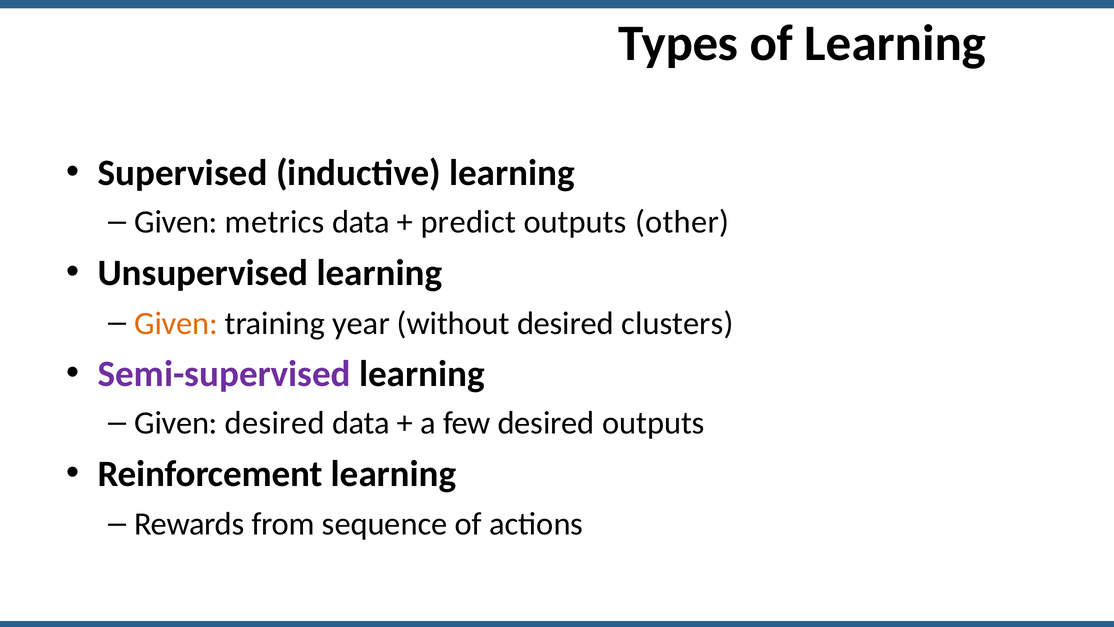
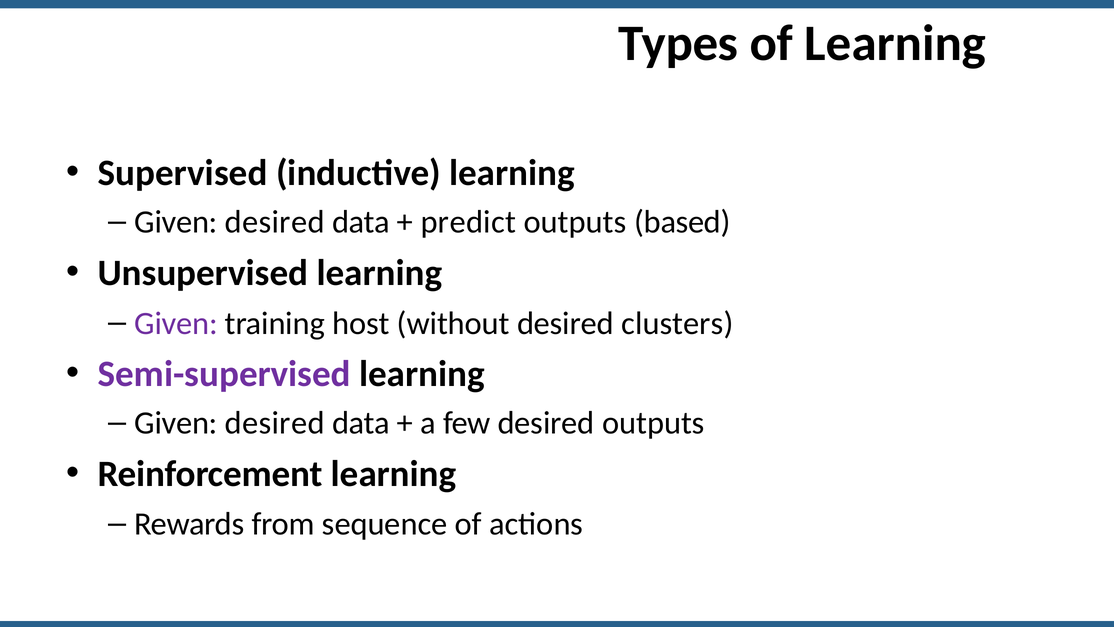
metrics at (275, 222): metrics -> desired
other: other -> based
Given at (176, 323) colour: orange -> purple
year: year -> host
